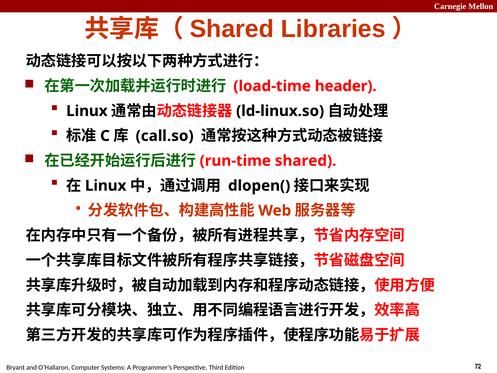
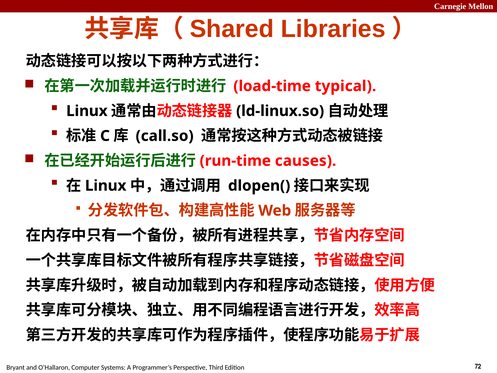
header: header -> typical
shared at (306, 161): shared -> causes
